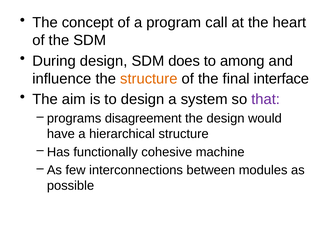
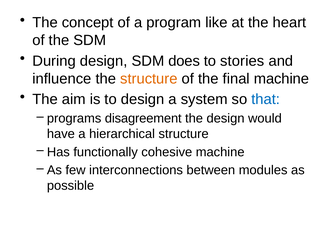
call: call -> like
among: among -> stories
final interface: interface -> machine
that colour: purple -> blue
